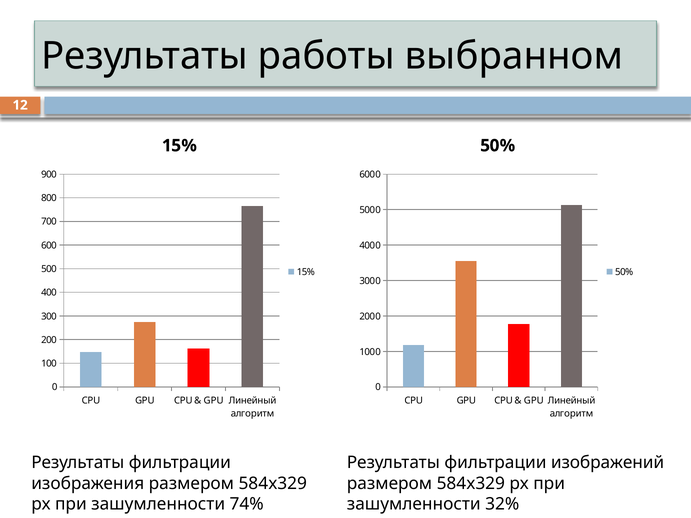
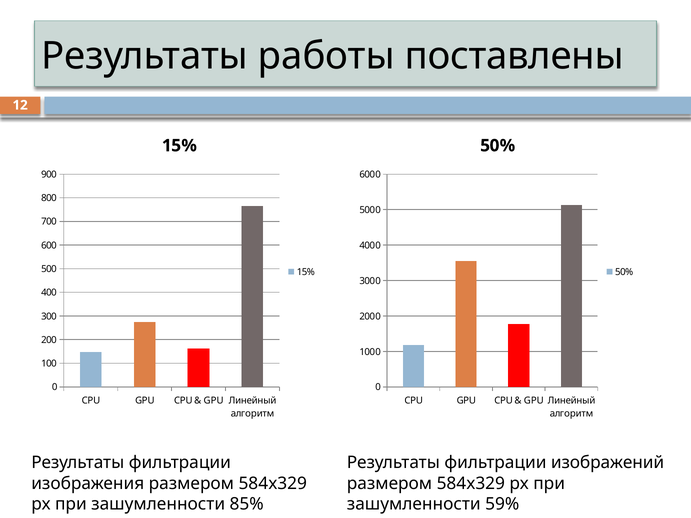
выбранном: выбранном -> поставлены
74%: 74% -> 85%
32%: 32% -> 59%
